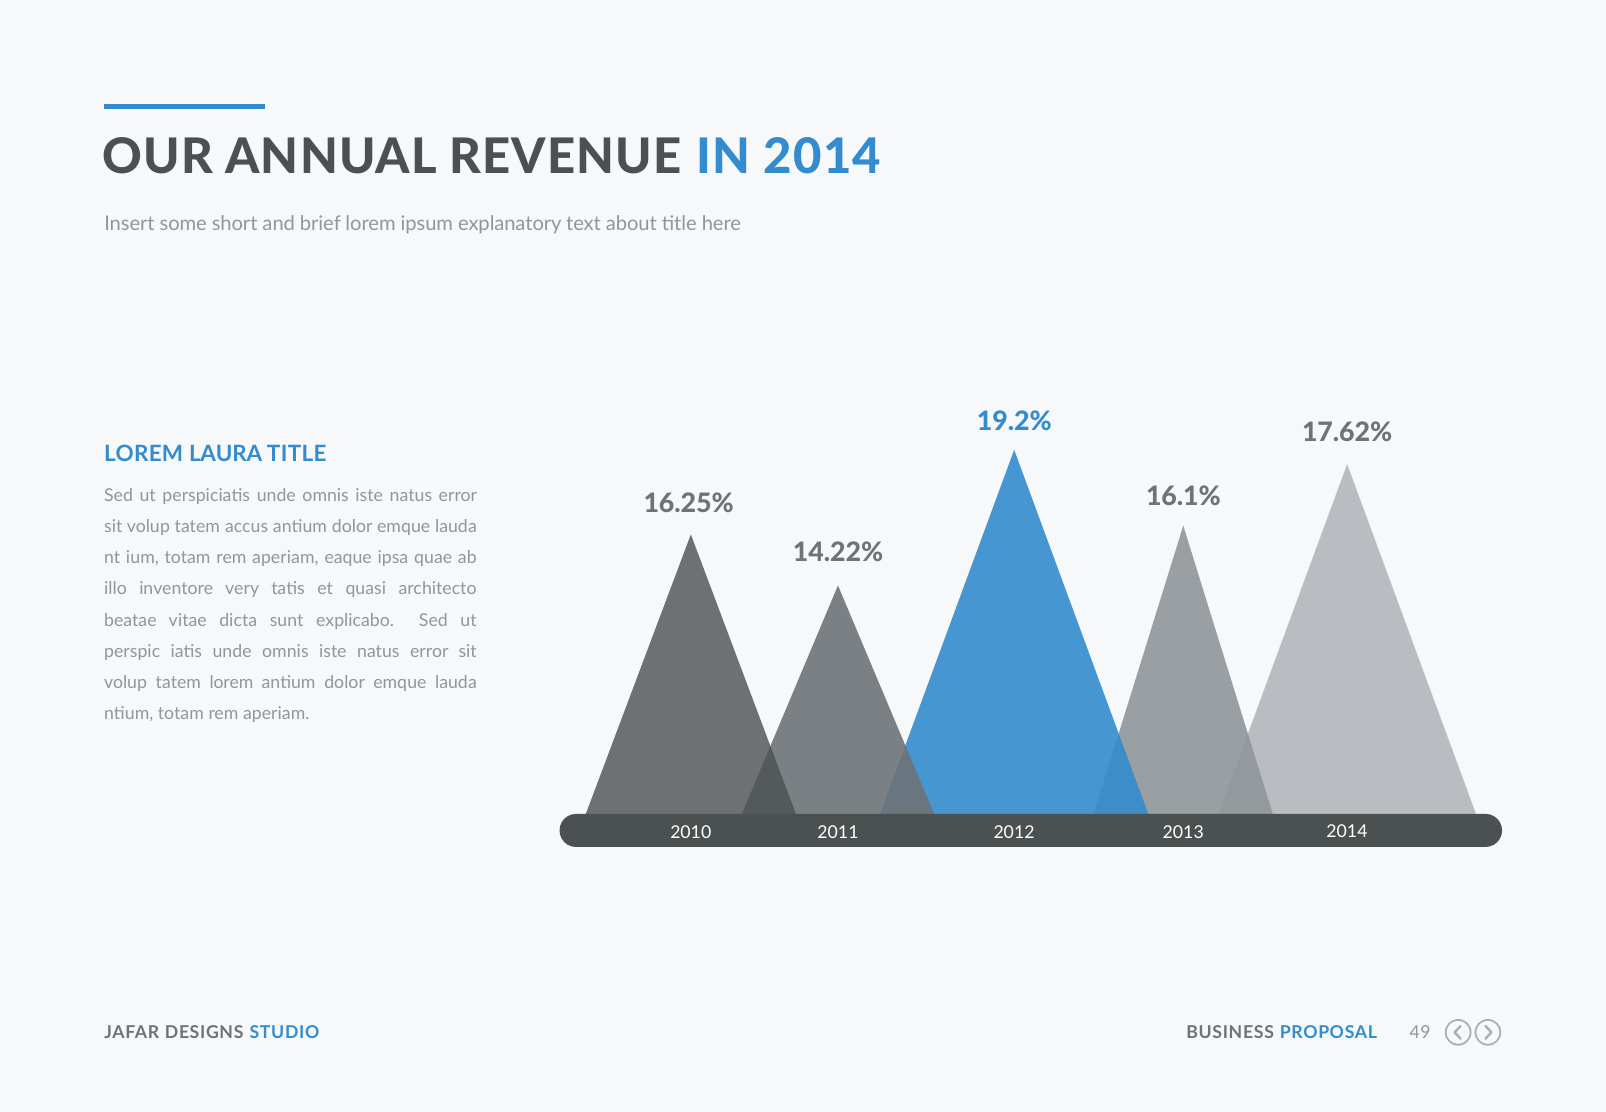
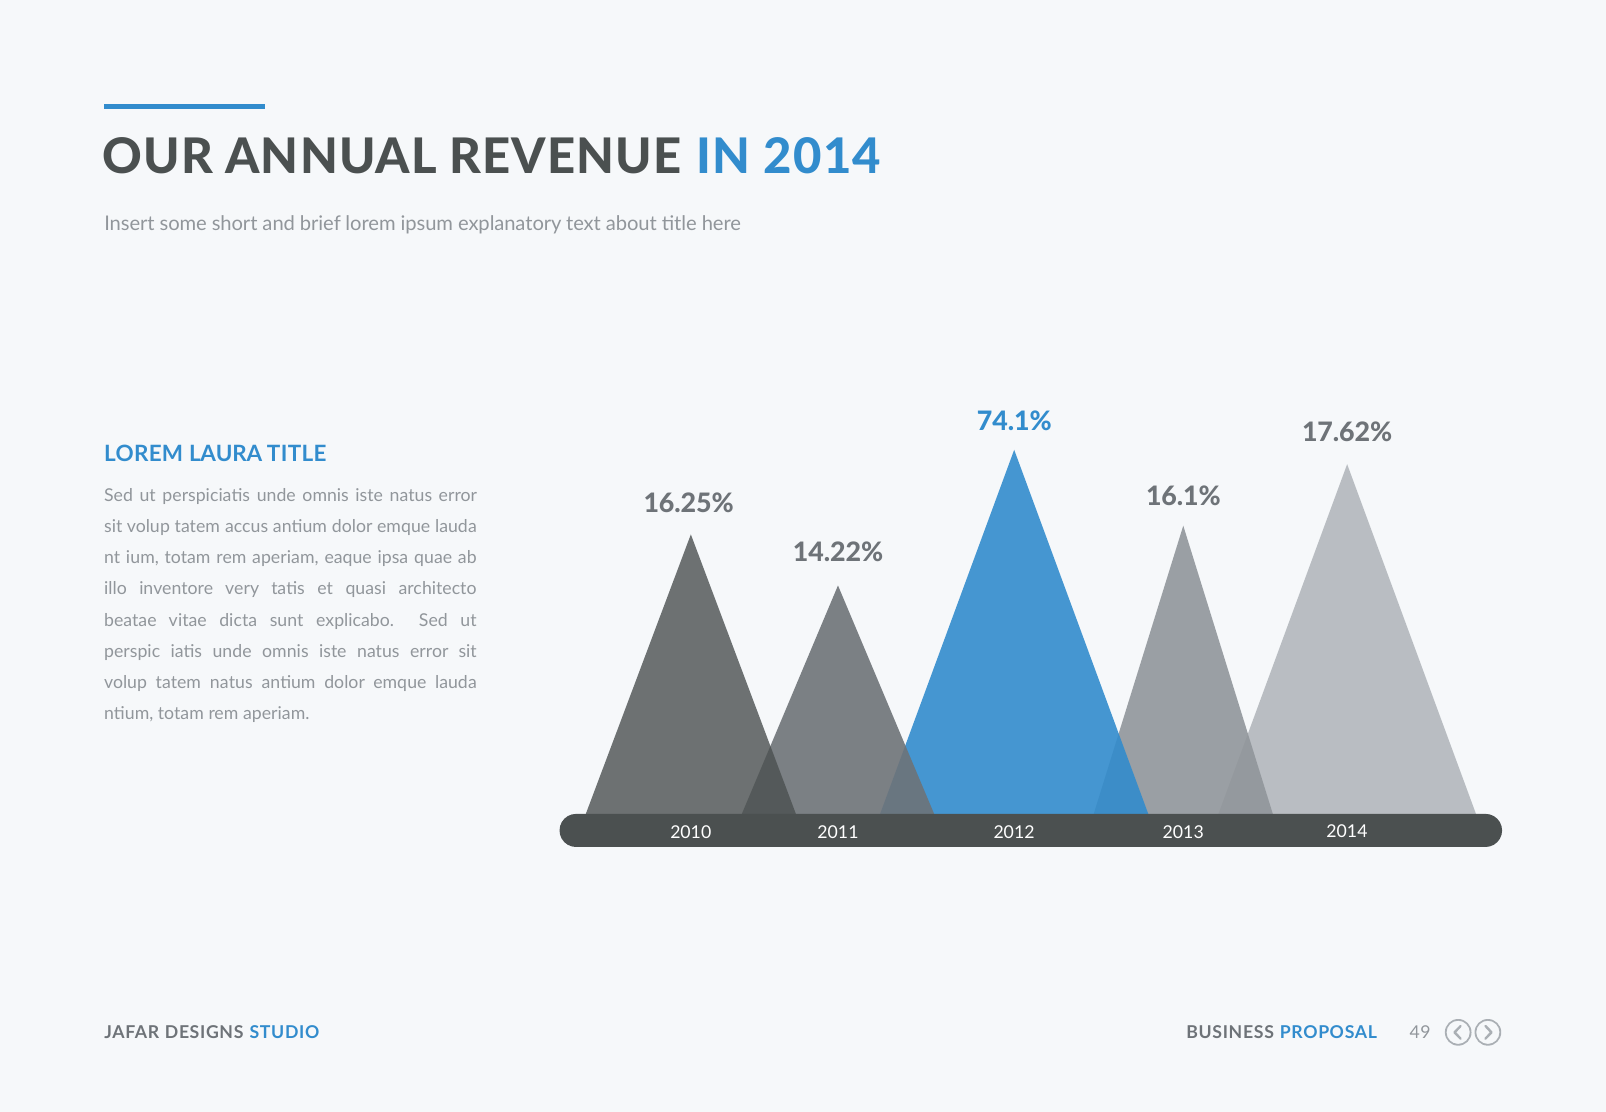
19.2%: 19.2% -> 74.1%
tatem lorem: lorem -> natus
